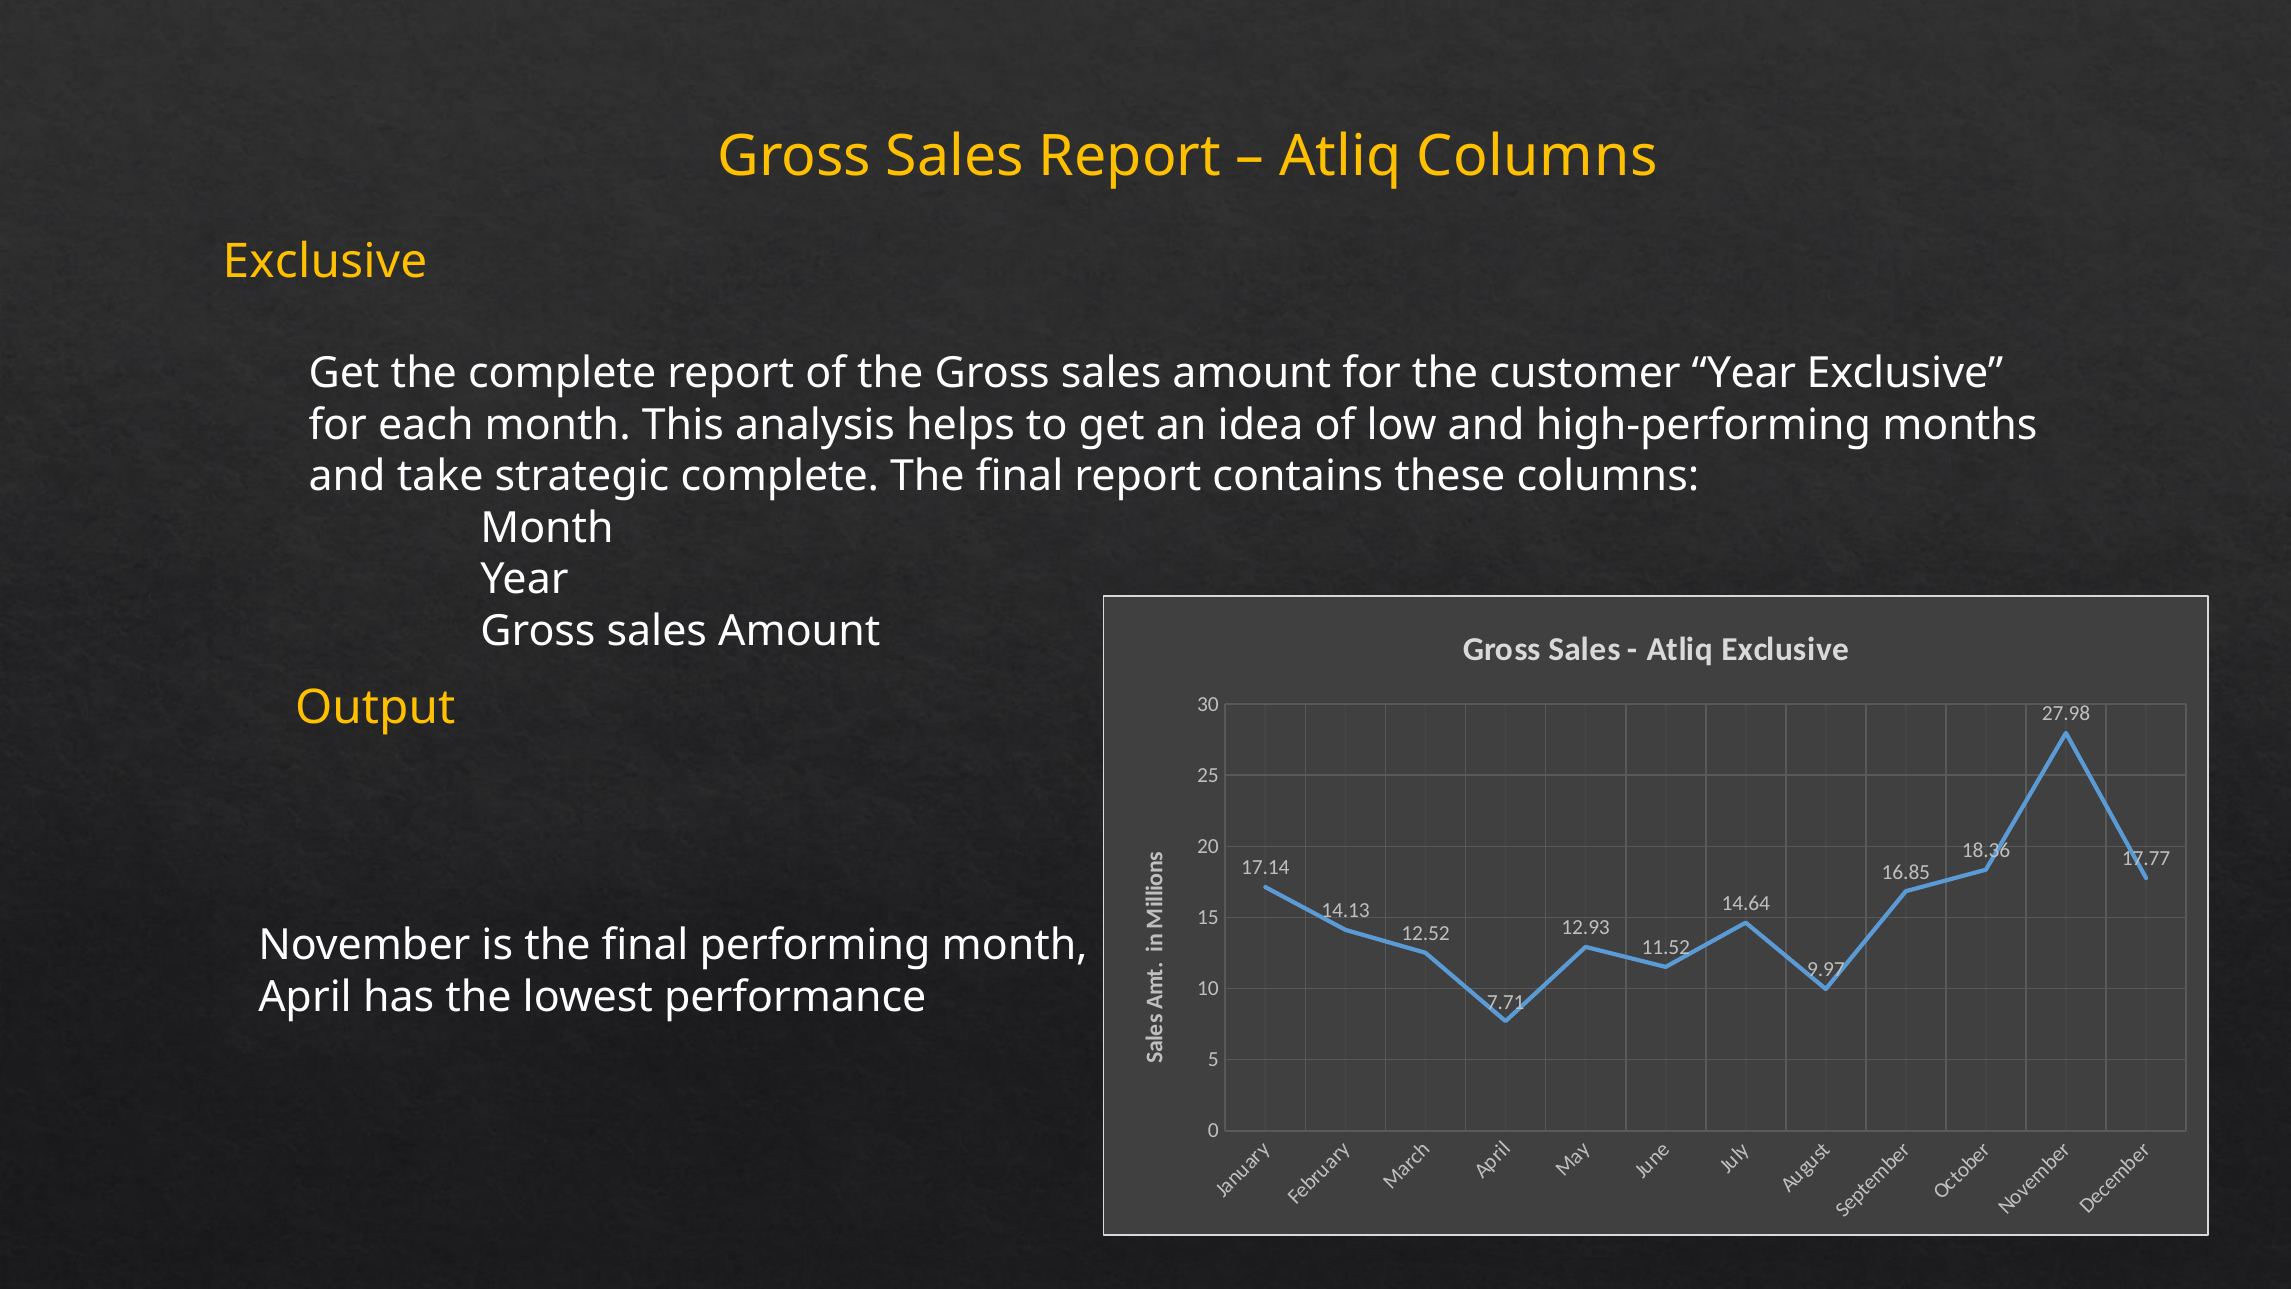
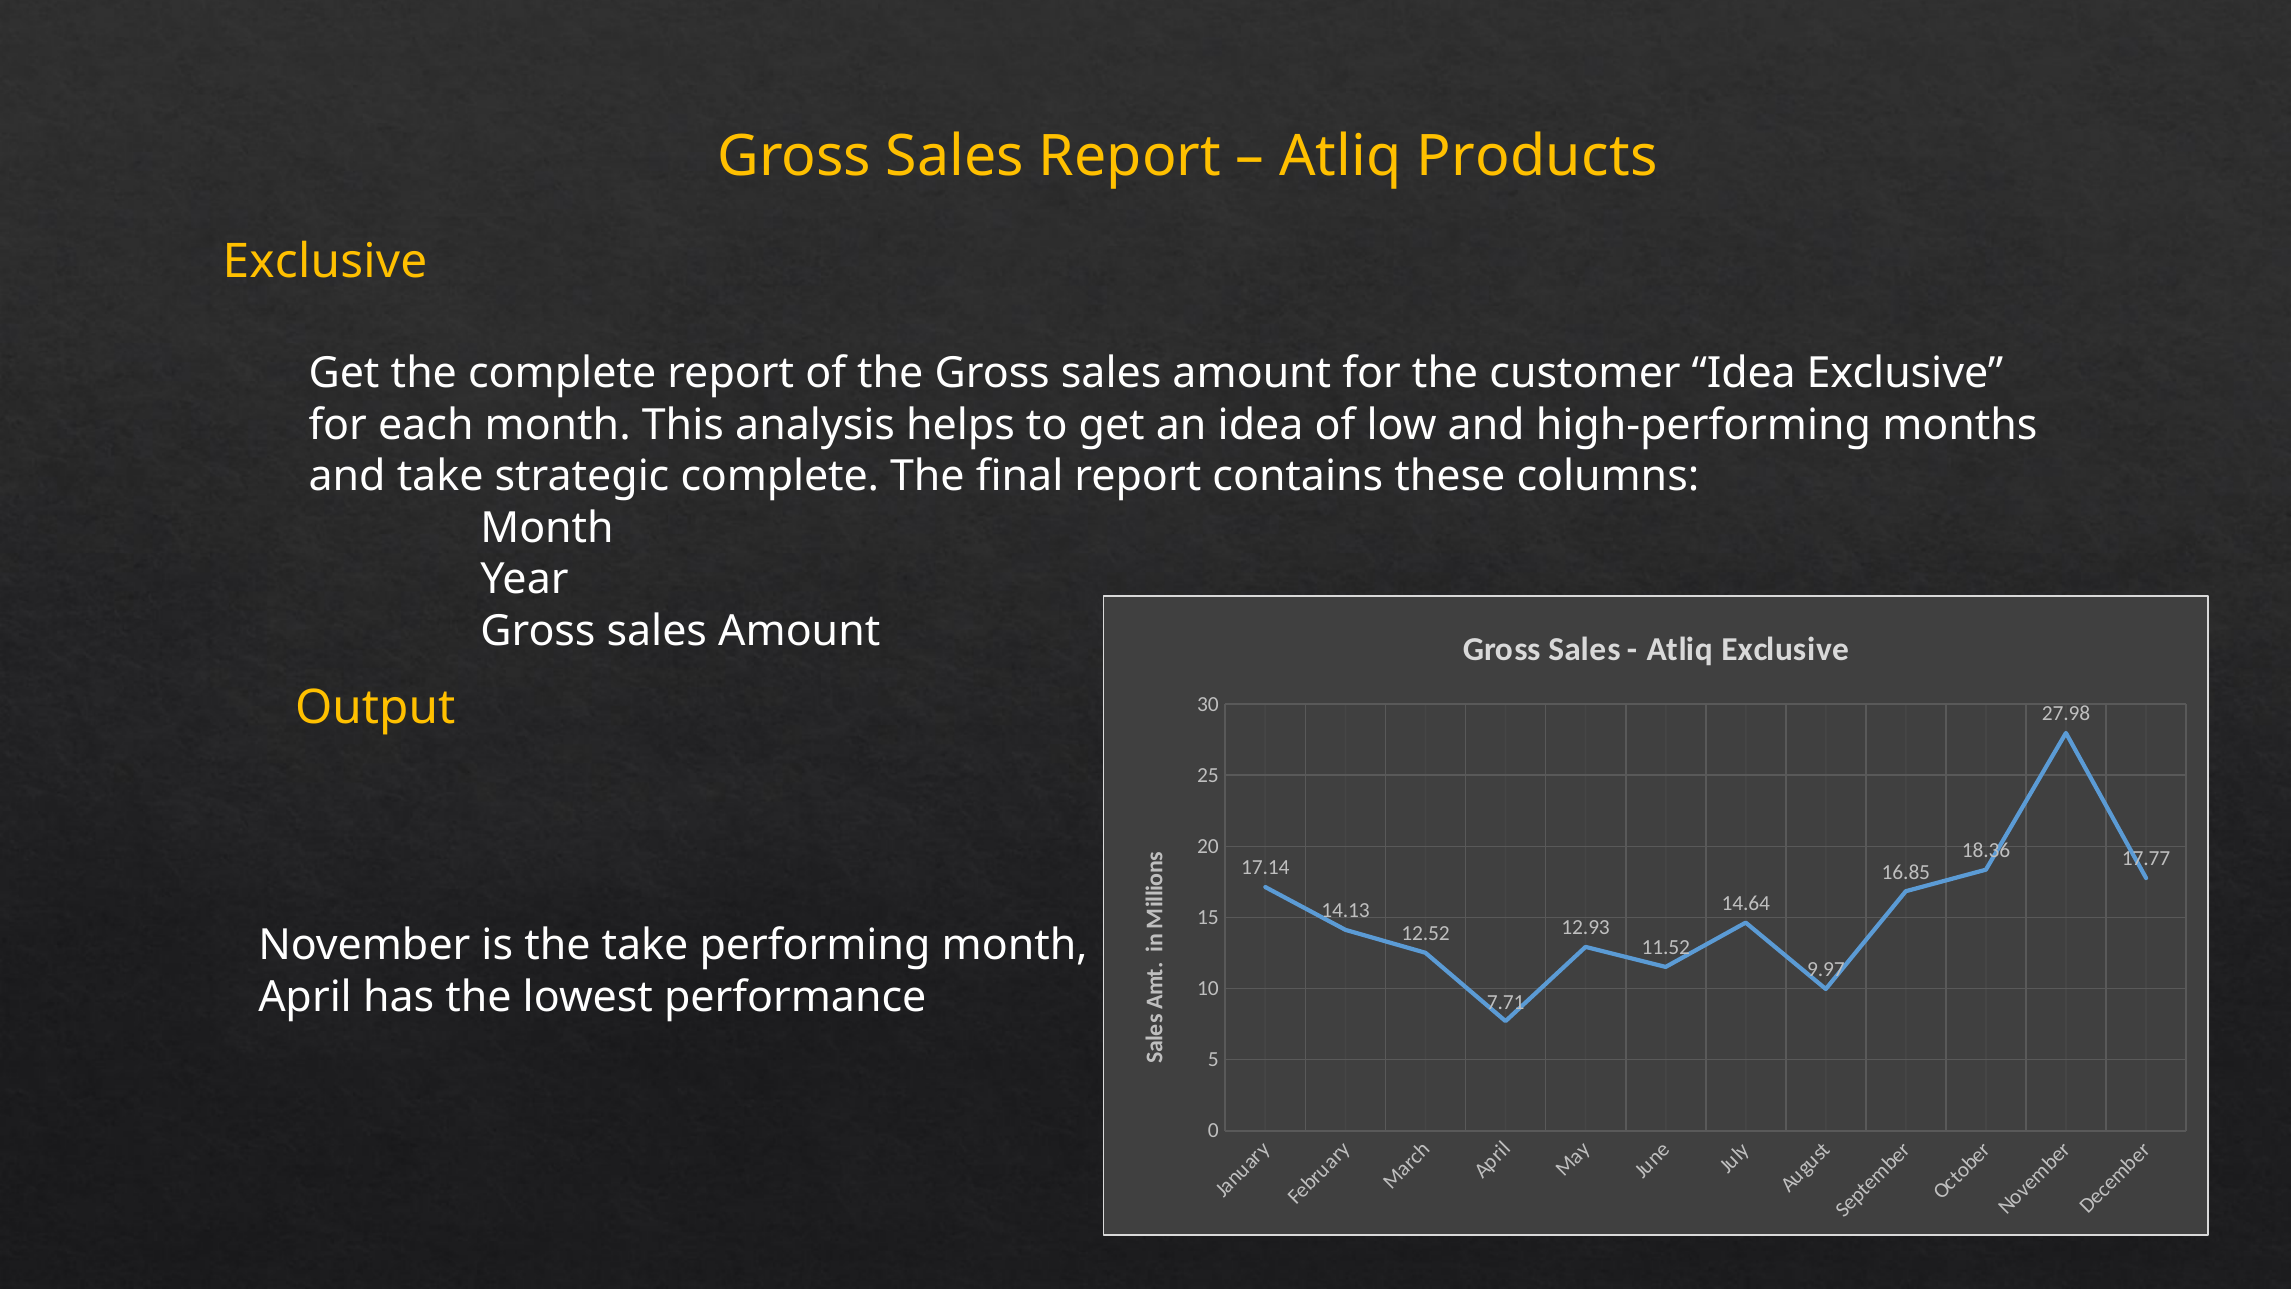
Atliq Columns: Columns -> Products
customer Year: Year -> Idea
is the final: final -> take
